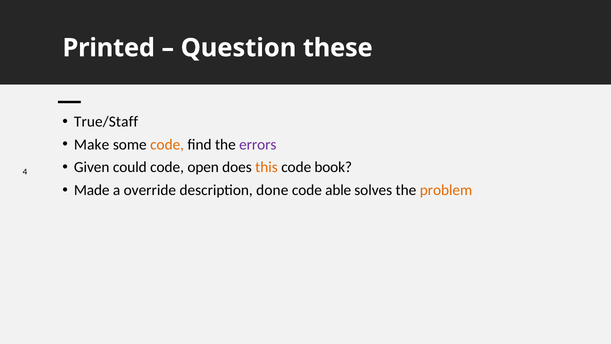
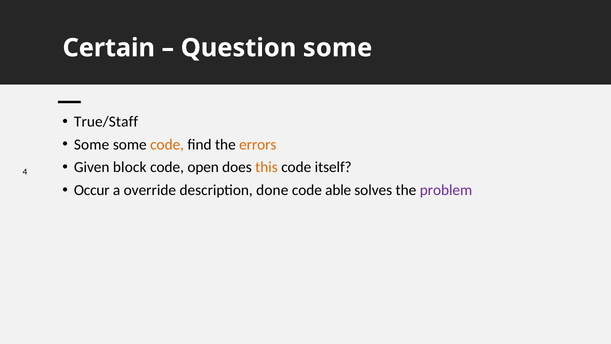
Printed: Printed -> Certain
Question these: these -> some
Make at (92, 144): Make -> Some
errors colour: purple -> orange
could: could -> block
book: book -> itself
Made: Made -> Occur
problem colour: orange -> purple
